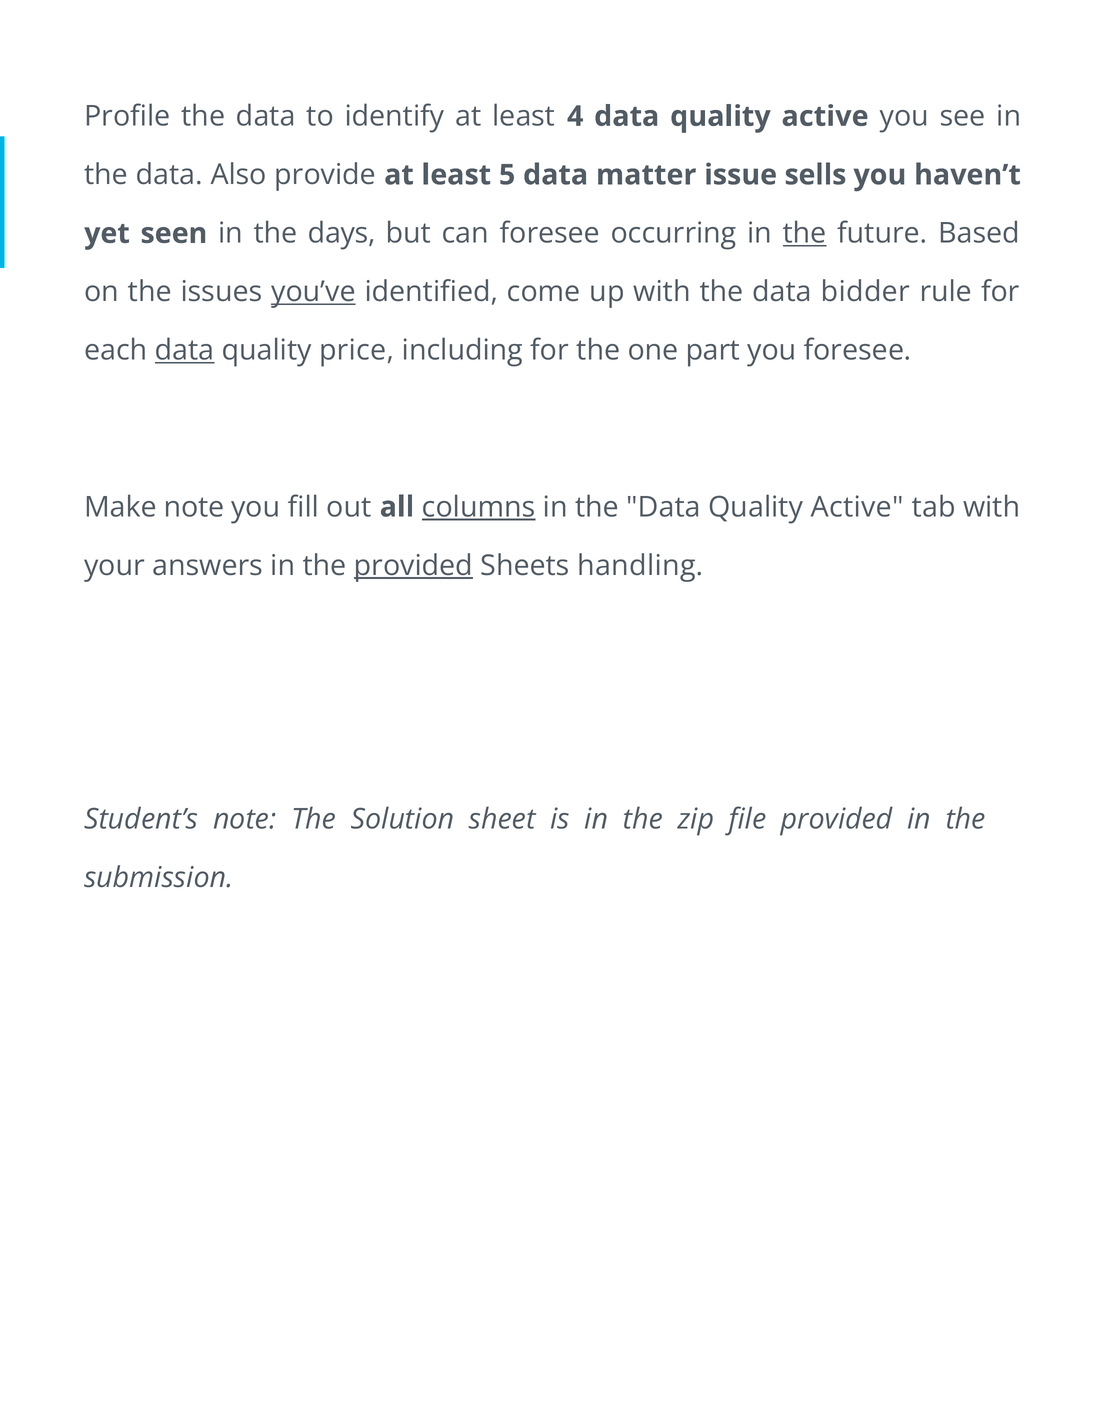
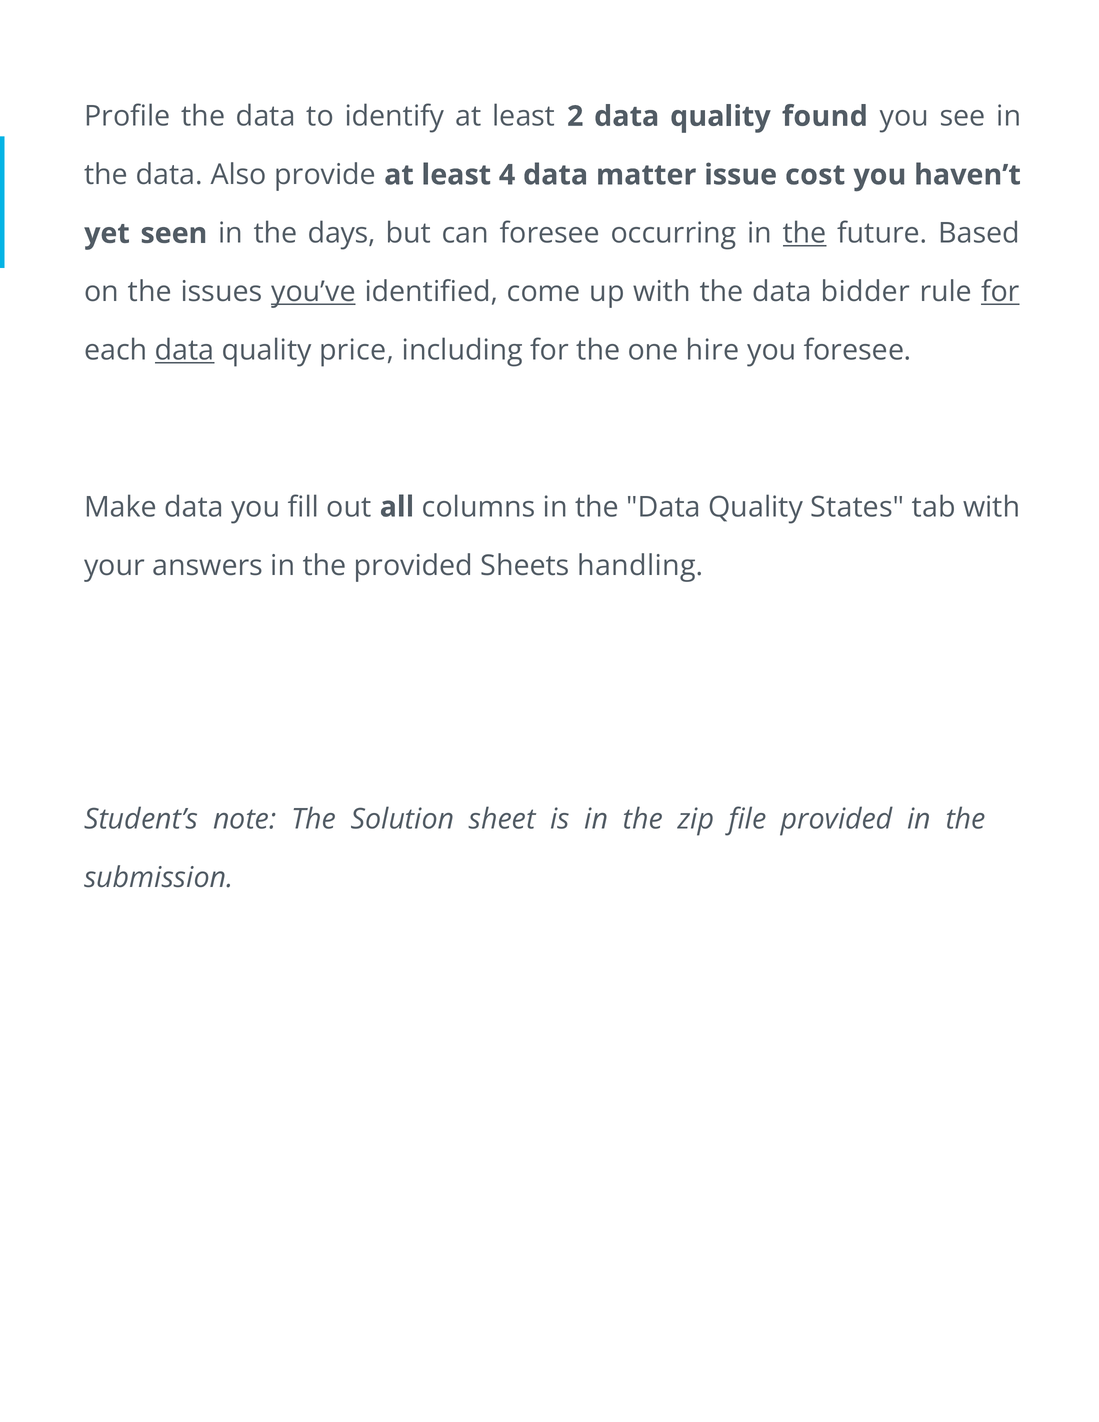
4: 4 -> 2
active at (825, 116): active -> found
5: 5 -> 4
sells: sells -> cost
for at (1000, 292) underline: none -> present
part: part -> hire
Make note: note -> data
columns underline: present -> none
the Data Quality Active: Active -> States
provided at (413, 566) underline: present -> none
